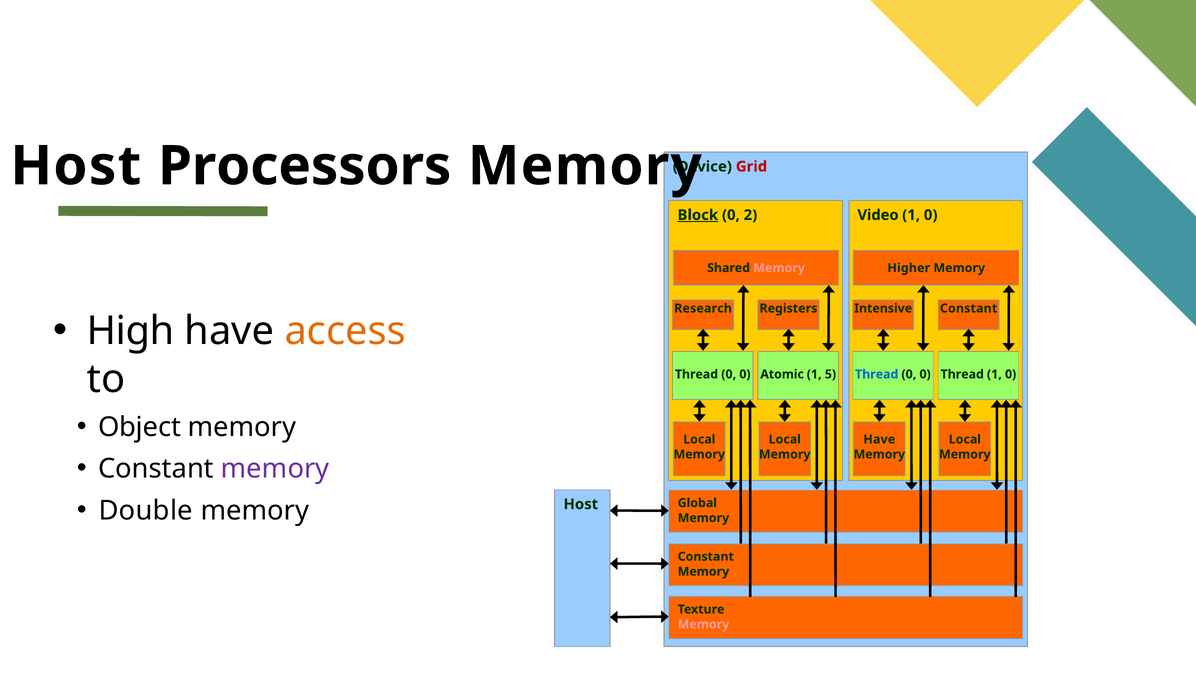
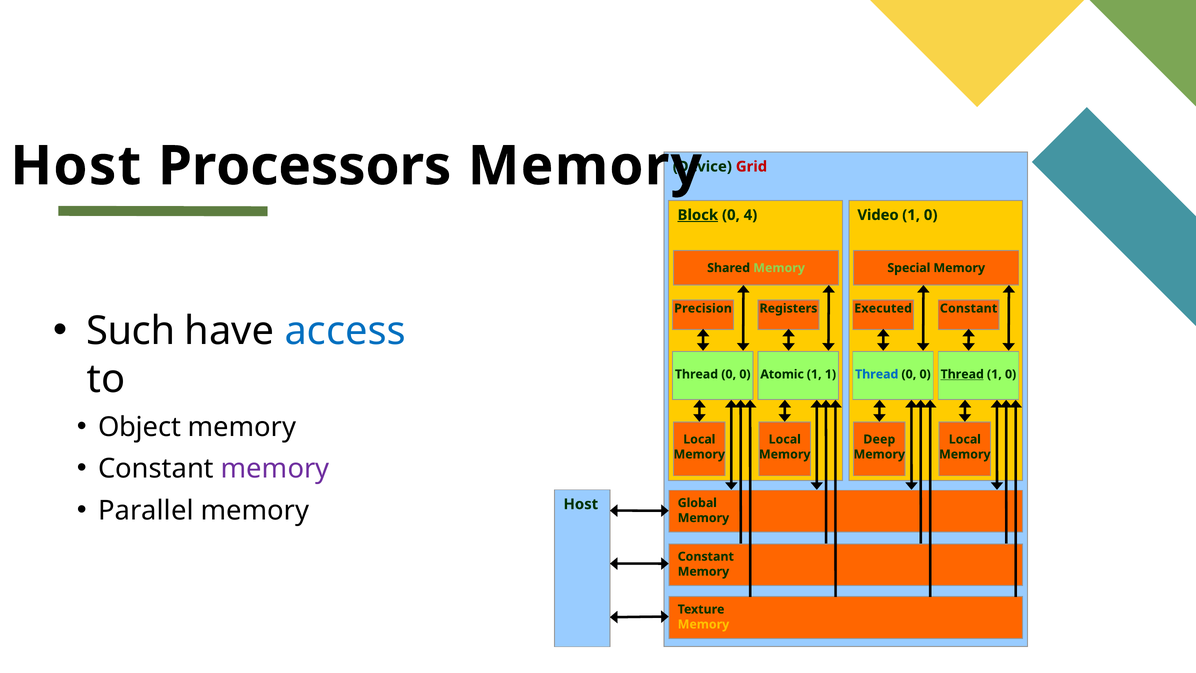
2: 2 -> 4
Memory at (779, 268) colour: pink -> light green
Higher: Higher -> Special
Research: Research -> Precision
Intensive: Intensive -> Executed
High: High -> Such
access colour: orange -> blue
1 5: 5 -> 1
Thread at (962, 374) underline: none -> present
Have at (879, 439): Have -> Deep
Double: Double -> Parallel
Memory at (703, 624) colour: pink -> yellow
